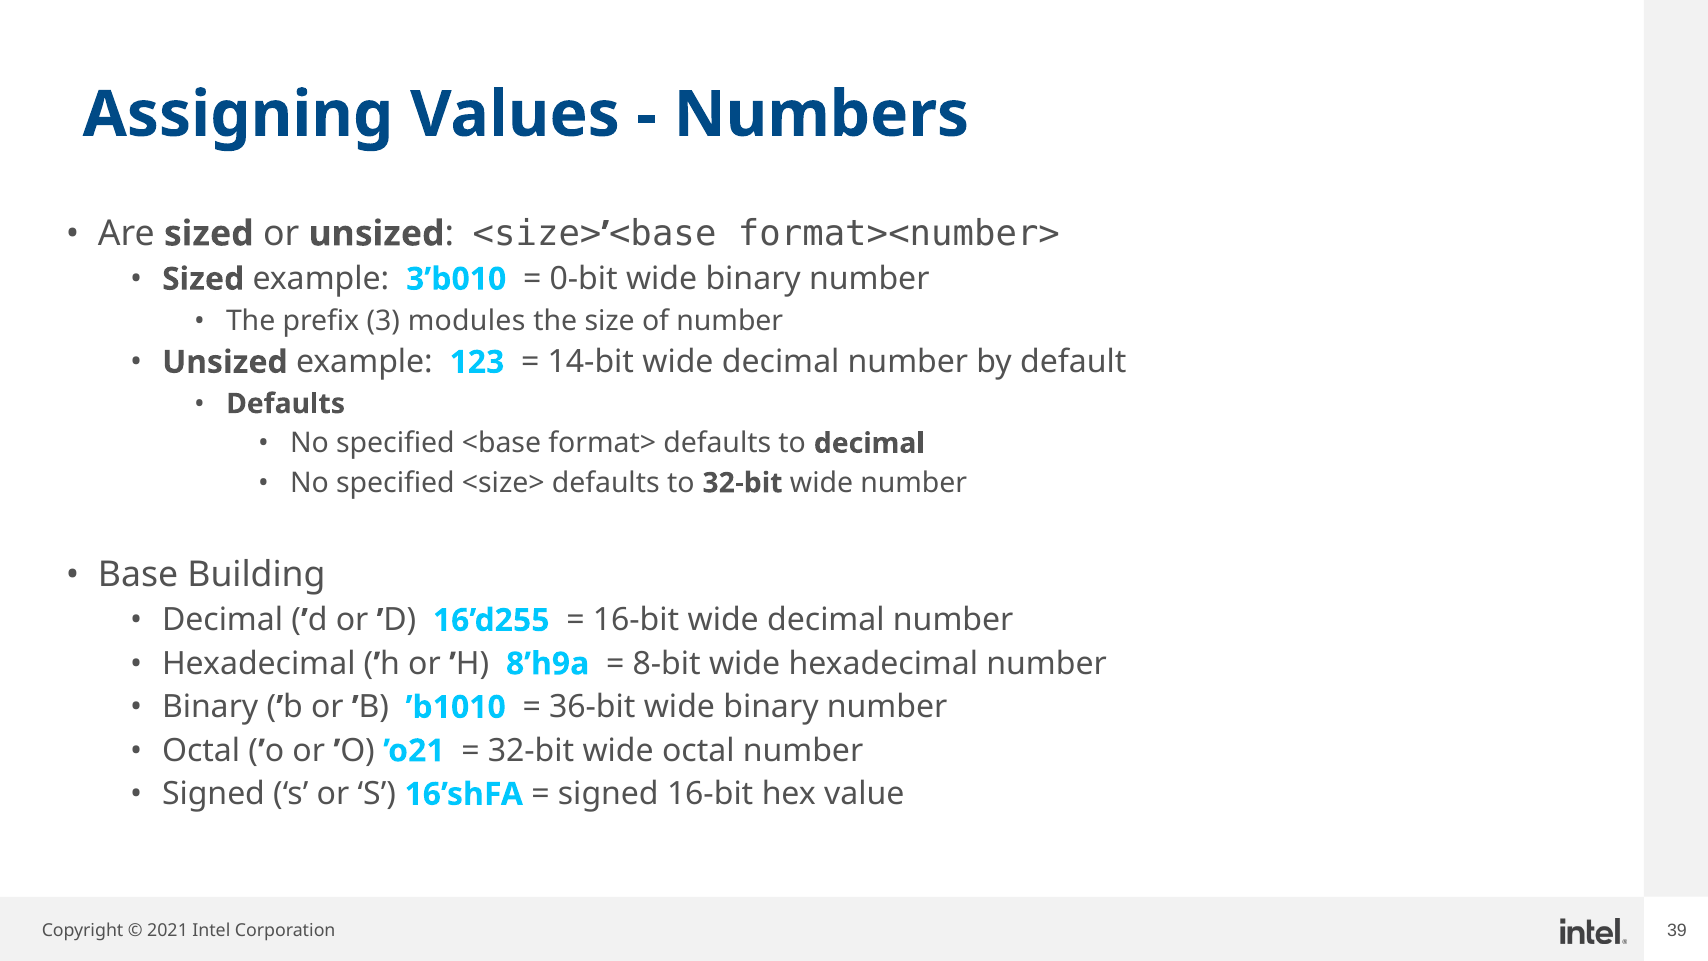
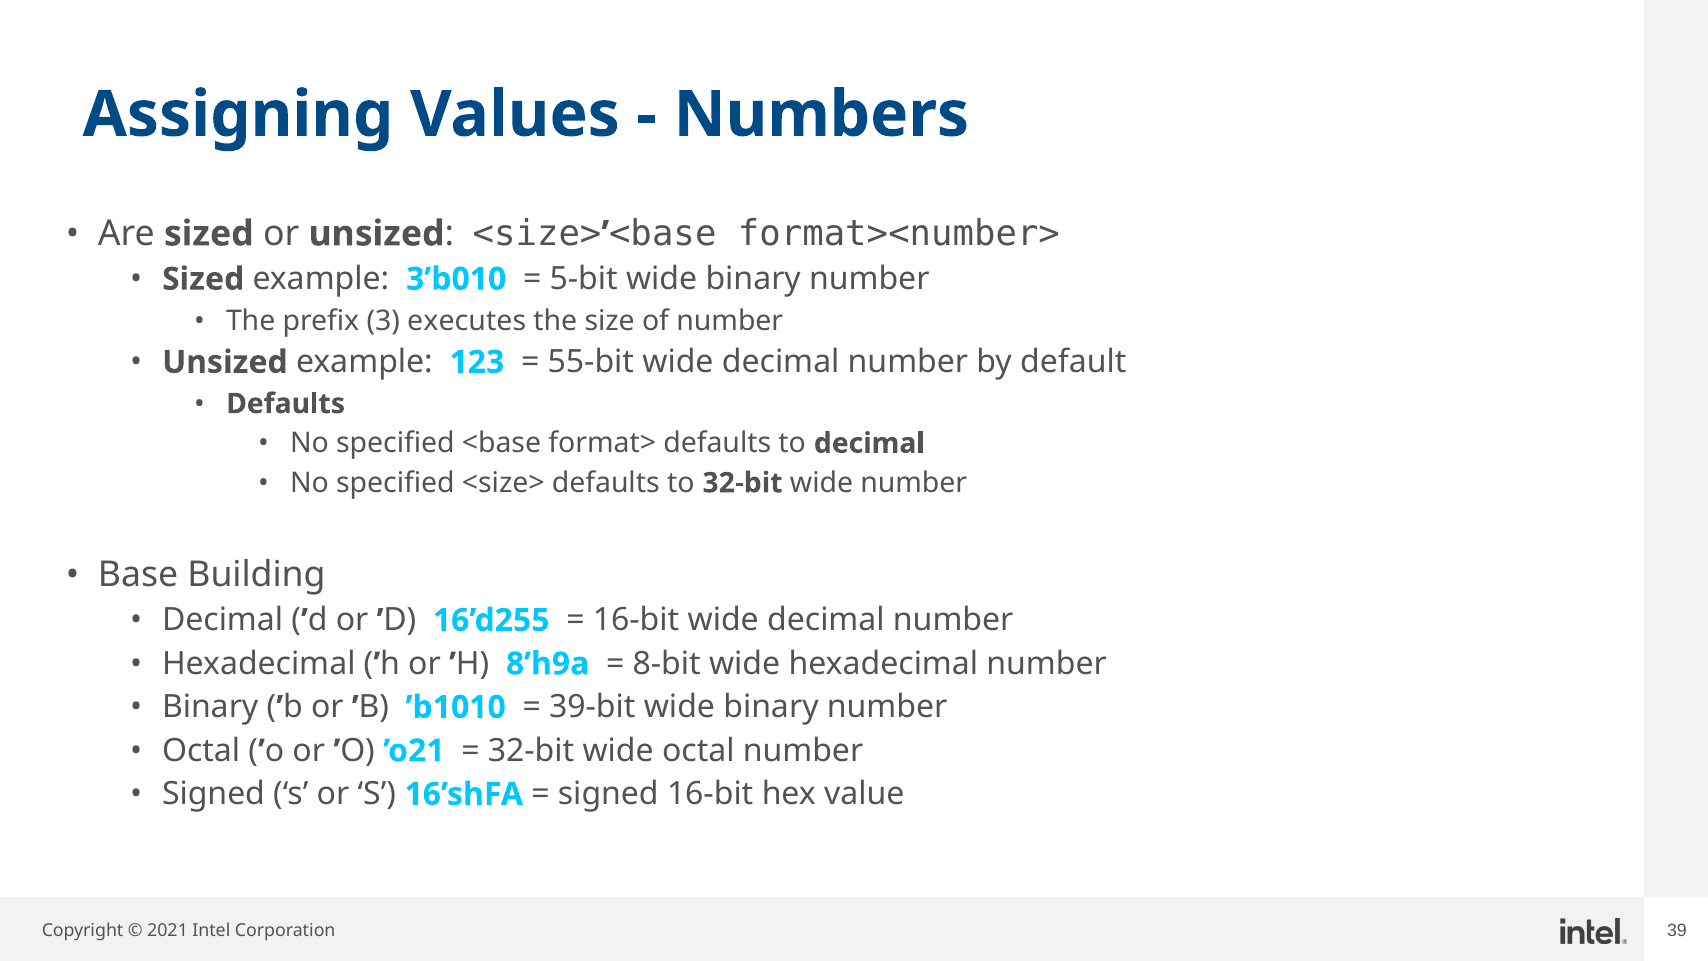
0-bit: 0-bit -> 5-bit
modules: modules -> executes
14-bit: 14-bit -> 55-bit
36-bit: 36-bit -> 39-bit
